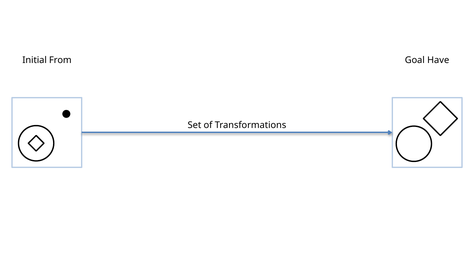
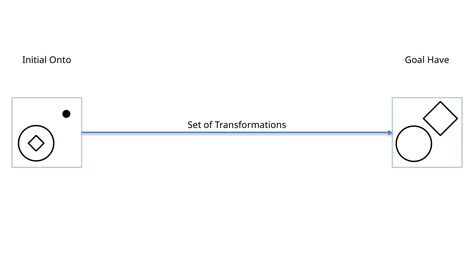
From: From -> Onto
